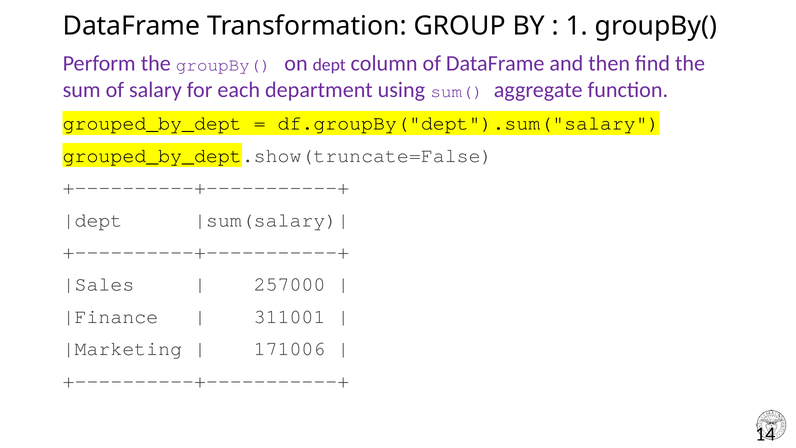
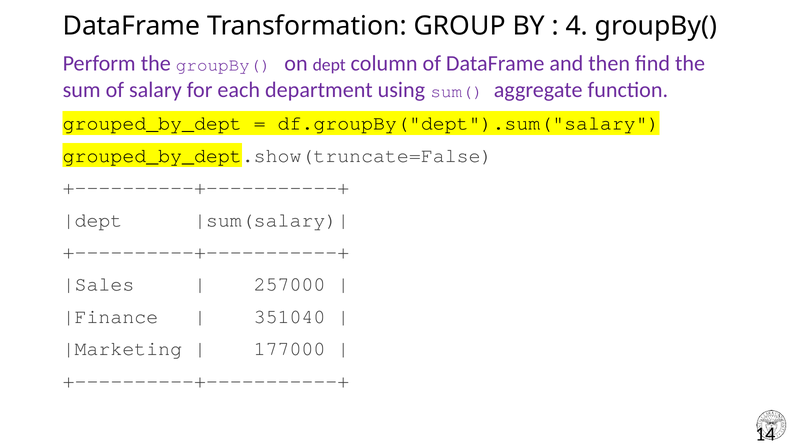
1: 1 -> 4
311001: 311001 -> 351040
171006: 171006 -> 177000
